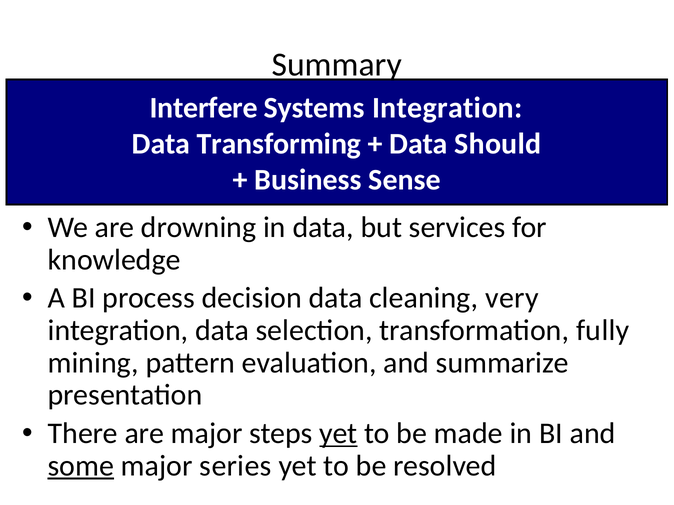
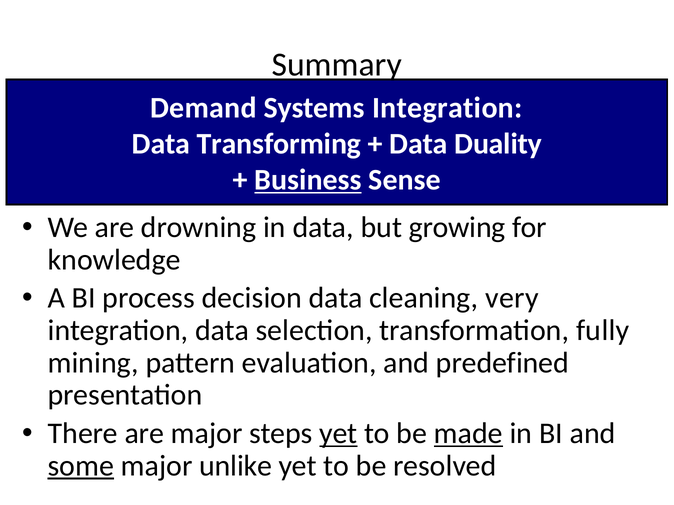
Interfere: Interfere -> Demand
Should: Should -> Duality
Business underline: none -> present
services: services -> growing
summarize: summarize -> predefined
made underline: none -> present
series: series -> unlike
